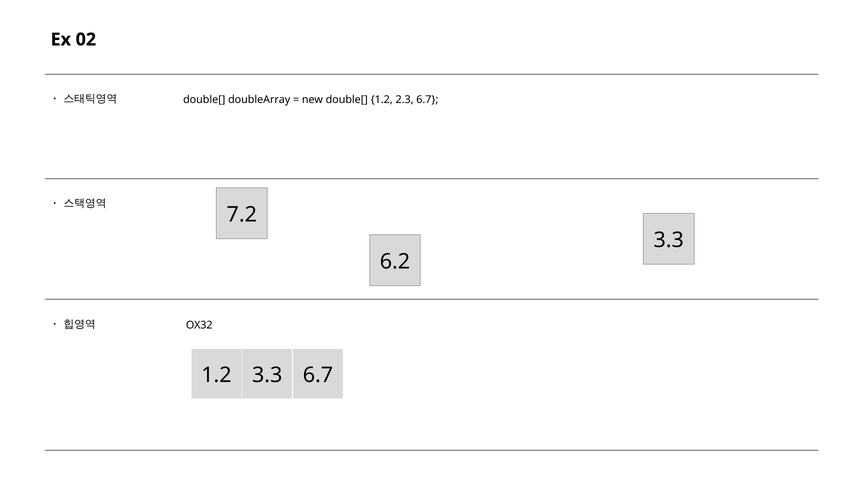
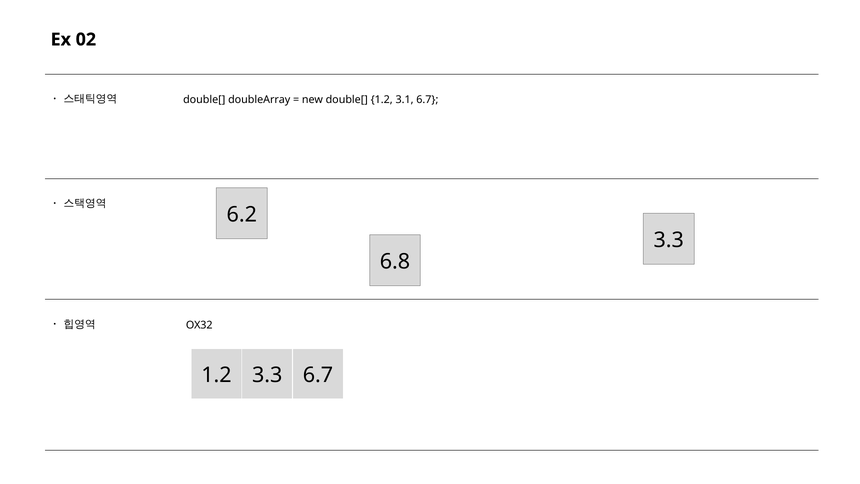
2.3: 2.3 -> 3.1
7.2: 7.2 -> 6.2
6.2: 6.2 -> 6.8
